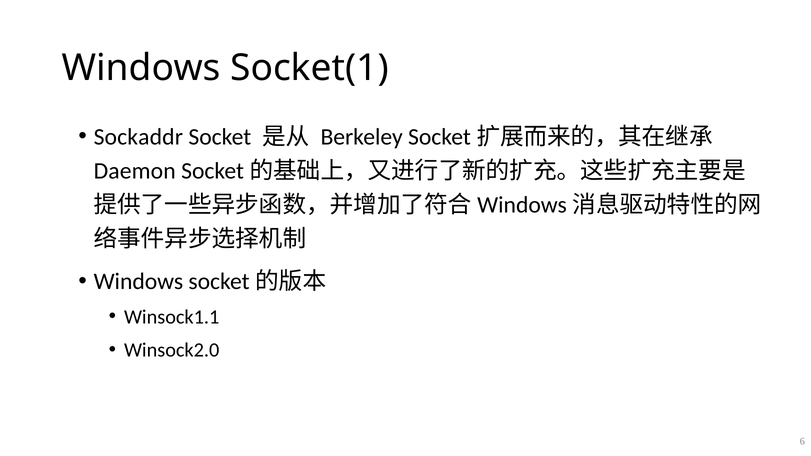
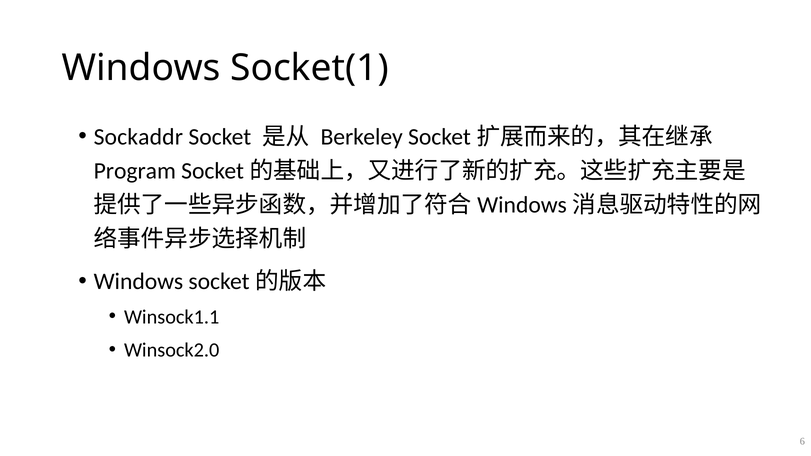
Daemon: Daemon -> Program
